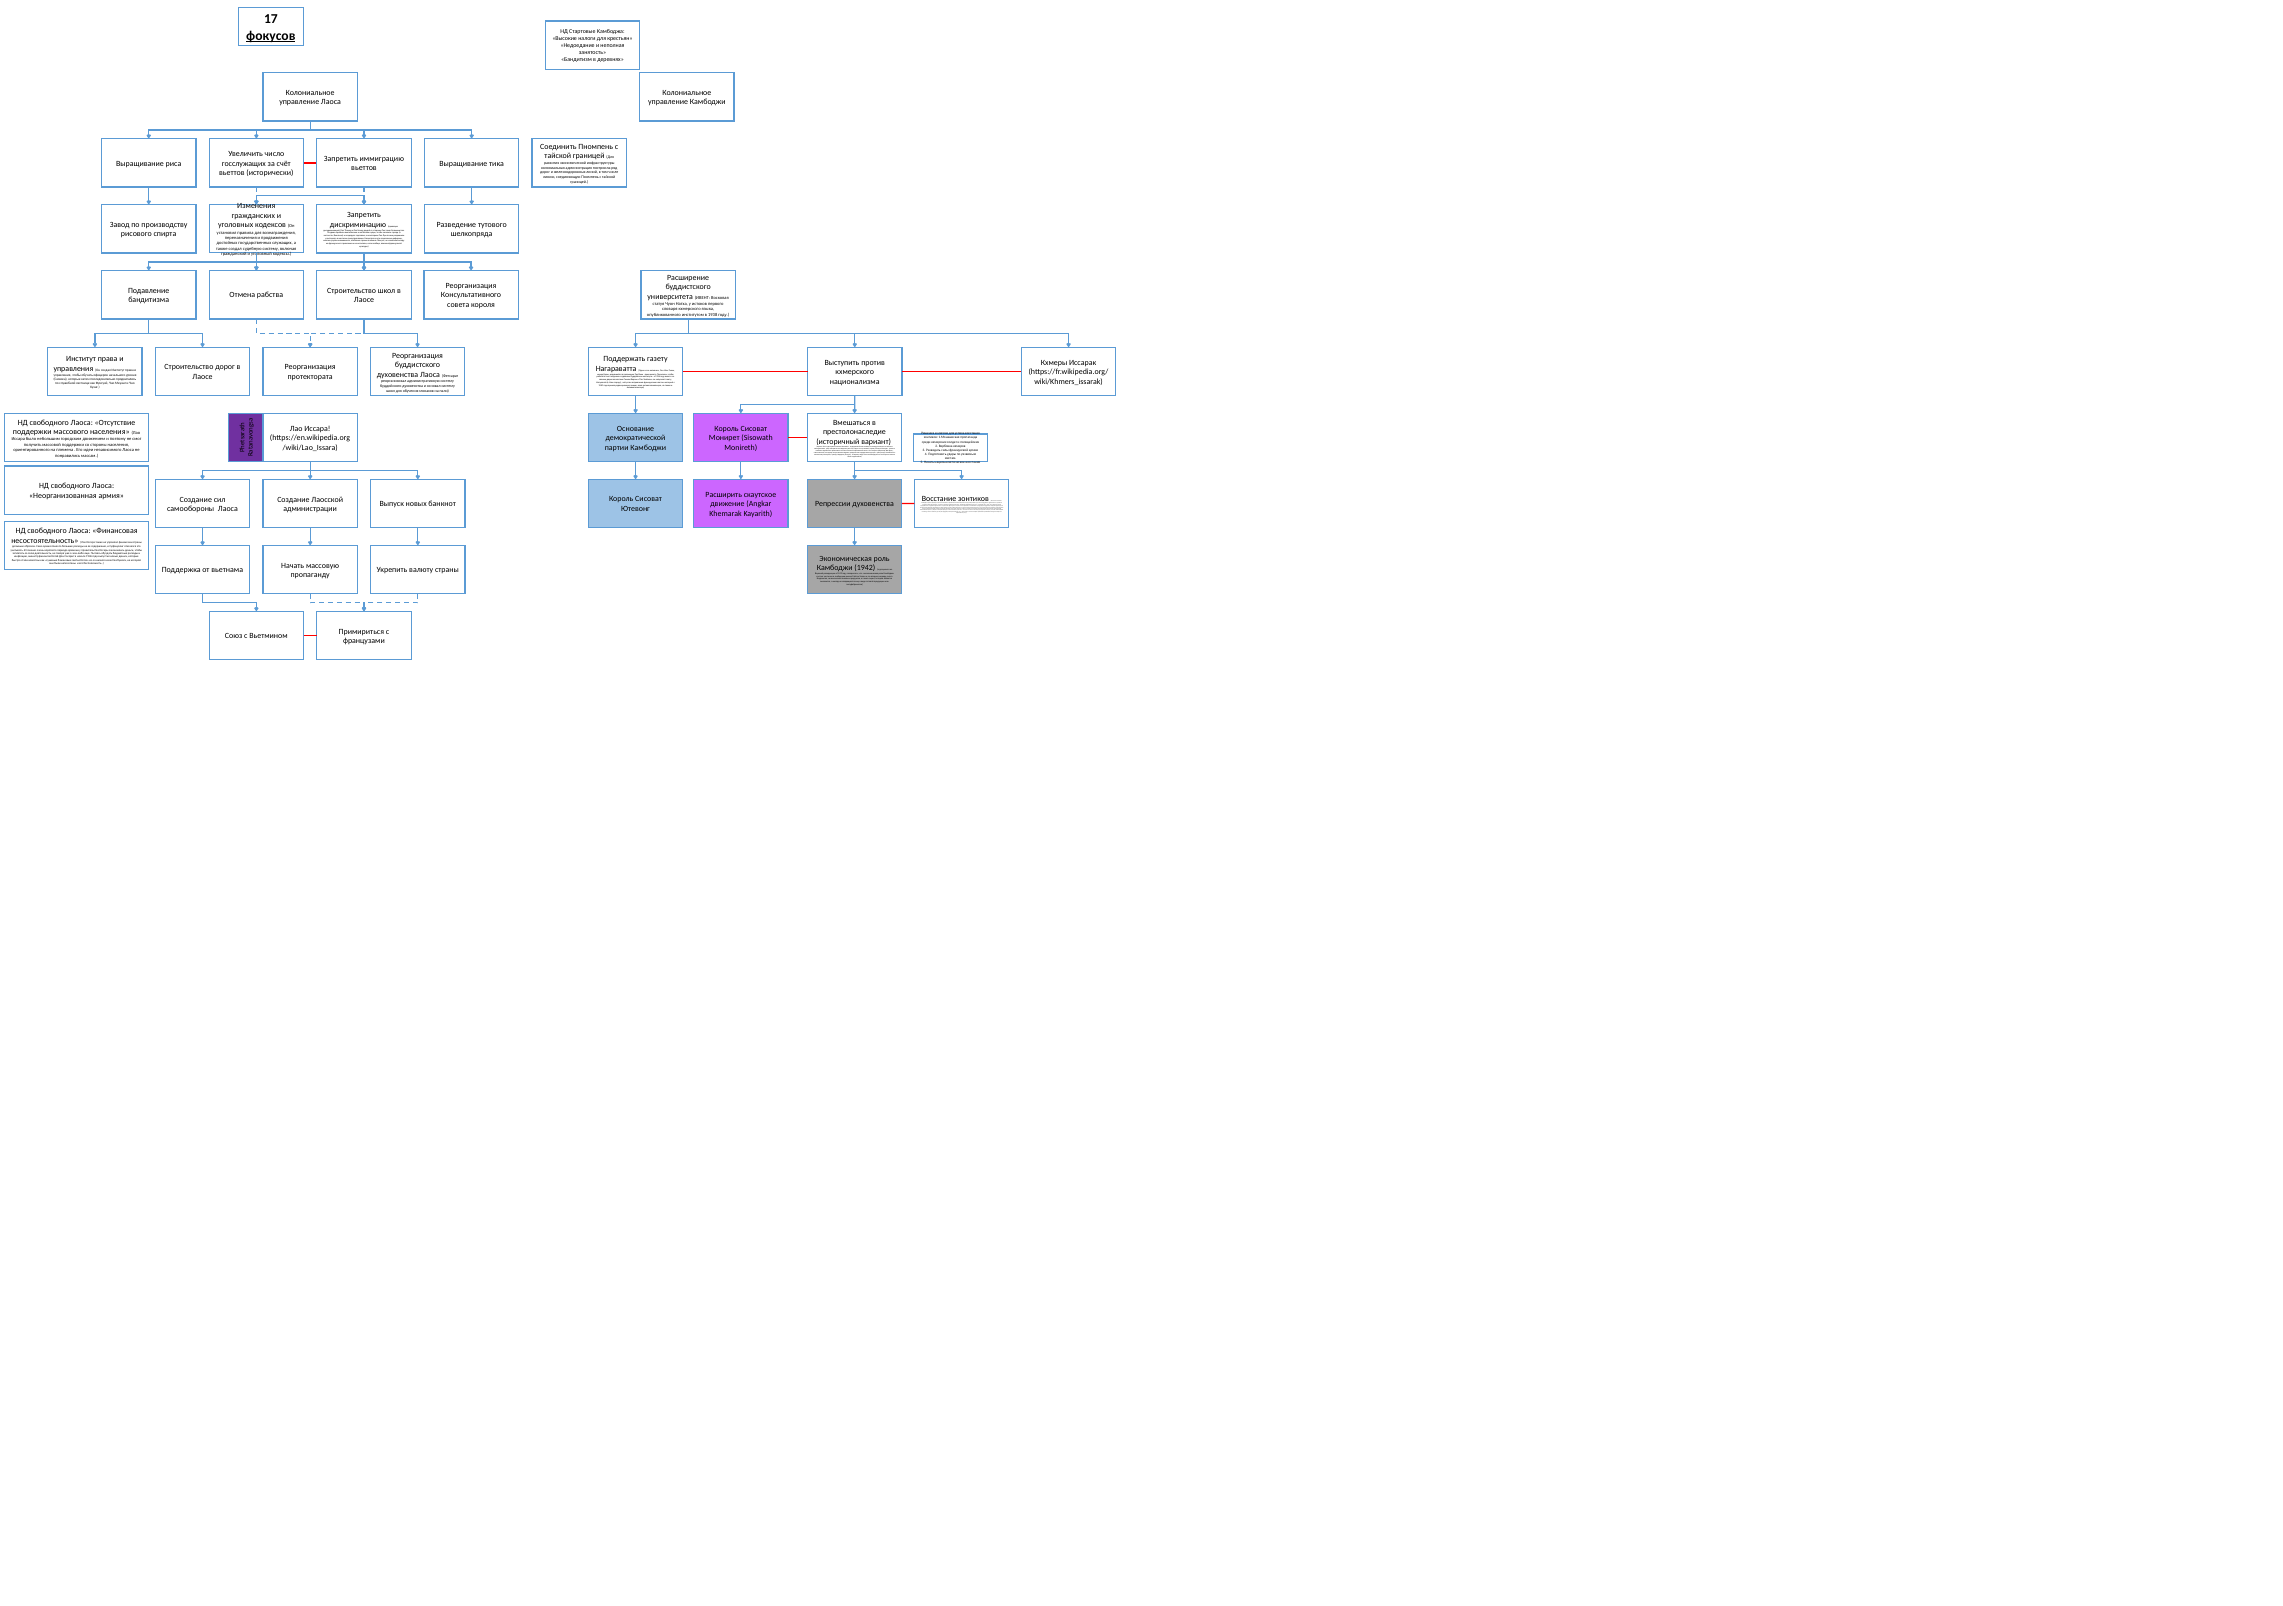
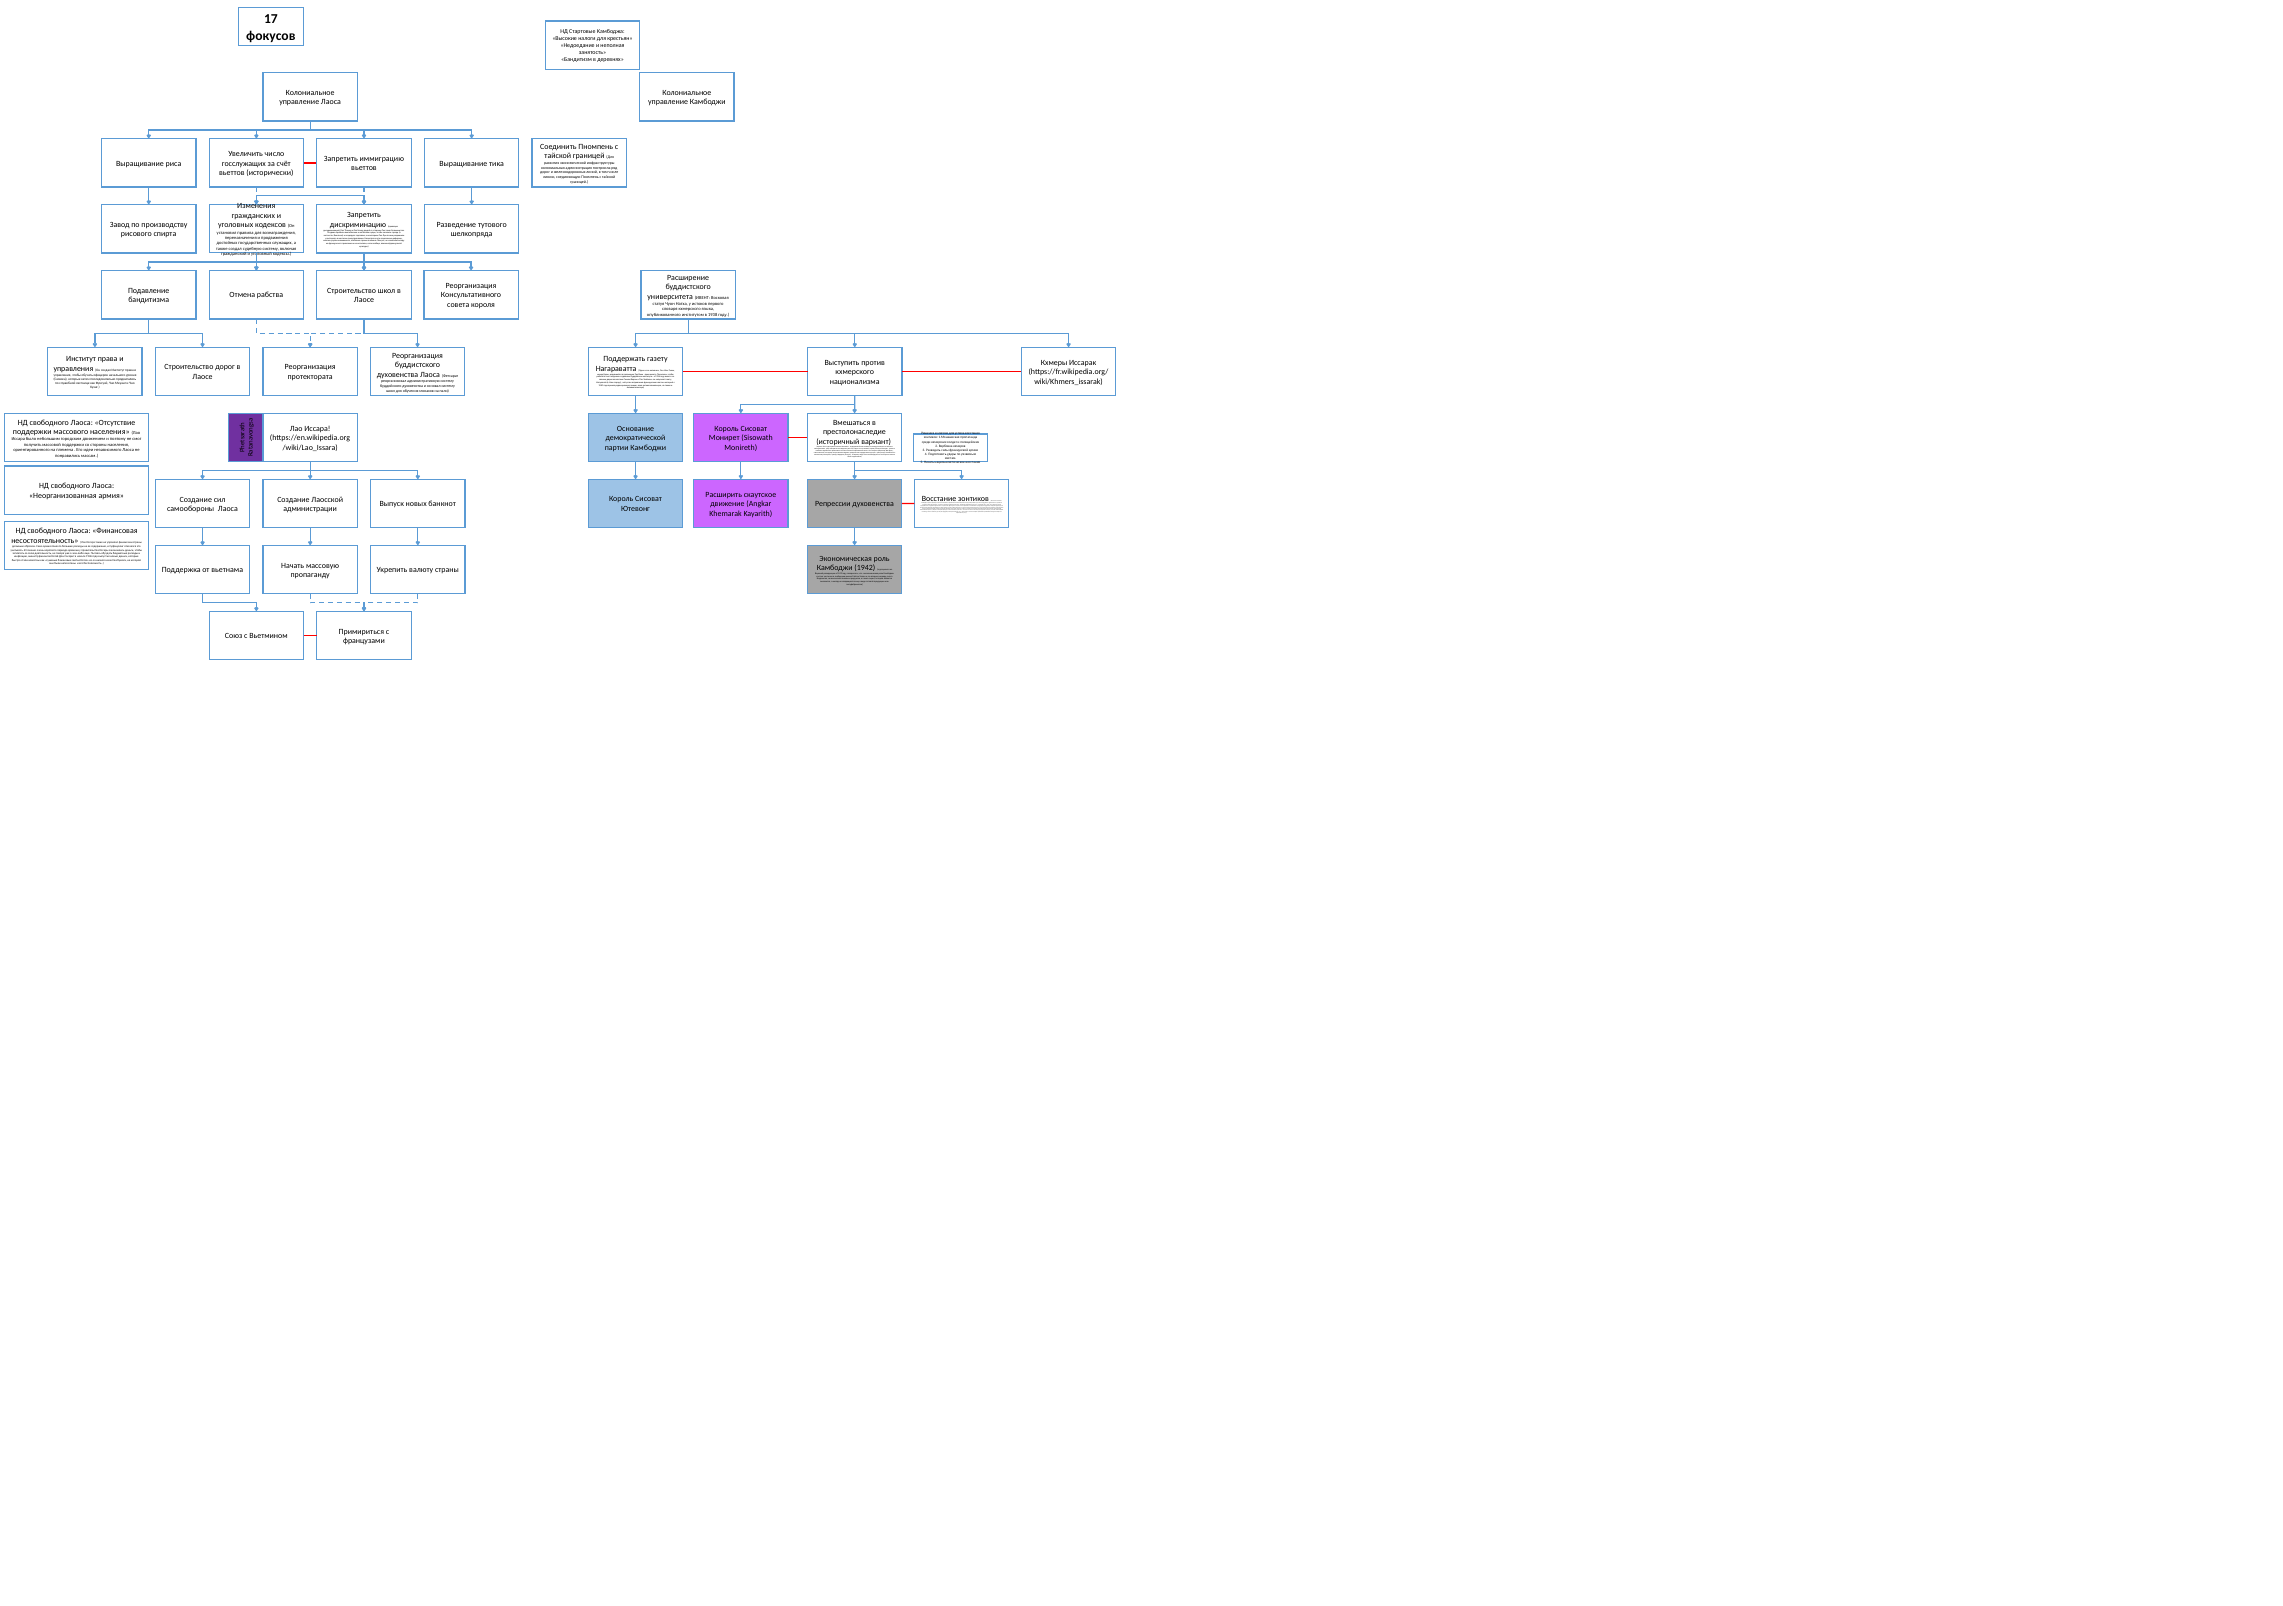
фокусов underline: present -> none
